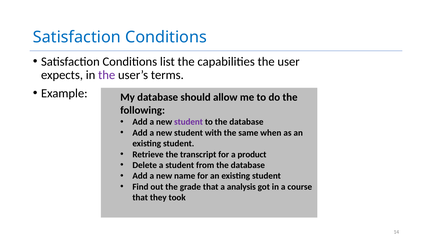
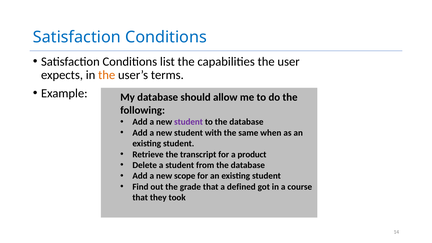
the at (107, 75) colour: purple -> orange
name: name -> scope
analysis: analysis -> defined
